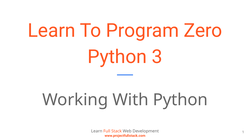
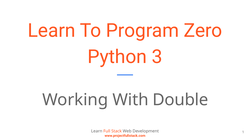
With Python: Python -> Double
